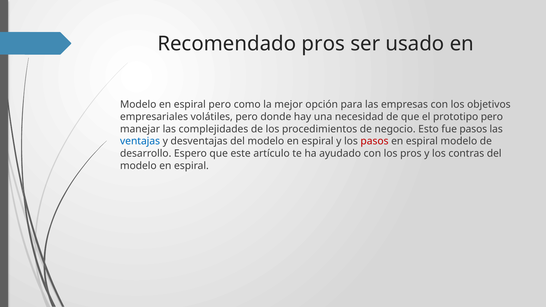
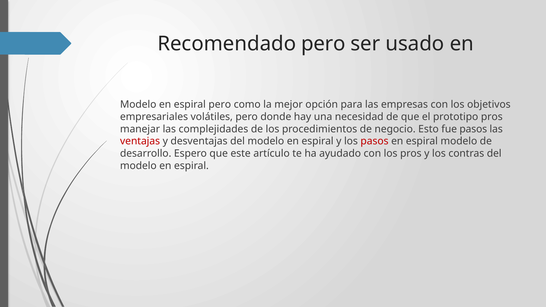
Recomendado pros: pros -> pero
prototipo pero: pero -> pros
ventajas colour: blue -> red
